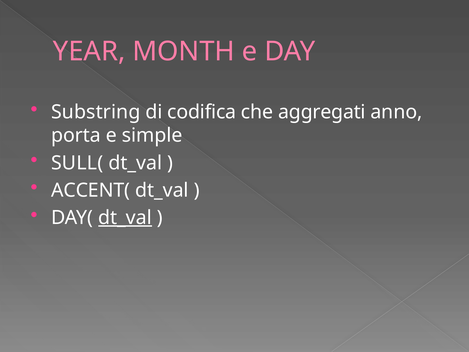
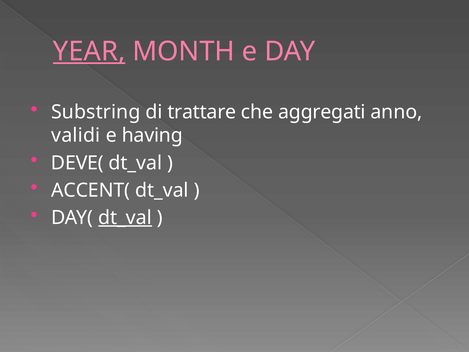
YEAR underline: none -> present
codifica: codifica -> trattare
porta: porta -> validi
simple: simple -> having
SULL(: SULL( -> DEVE(
